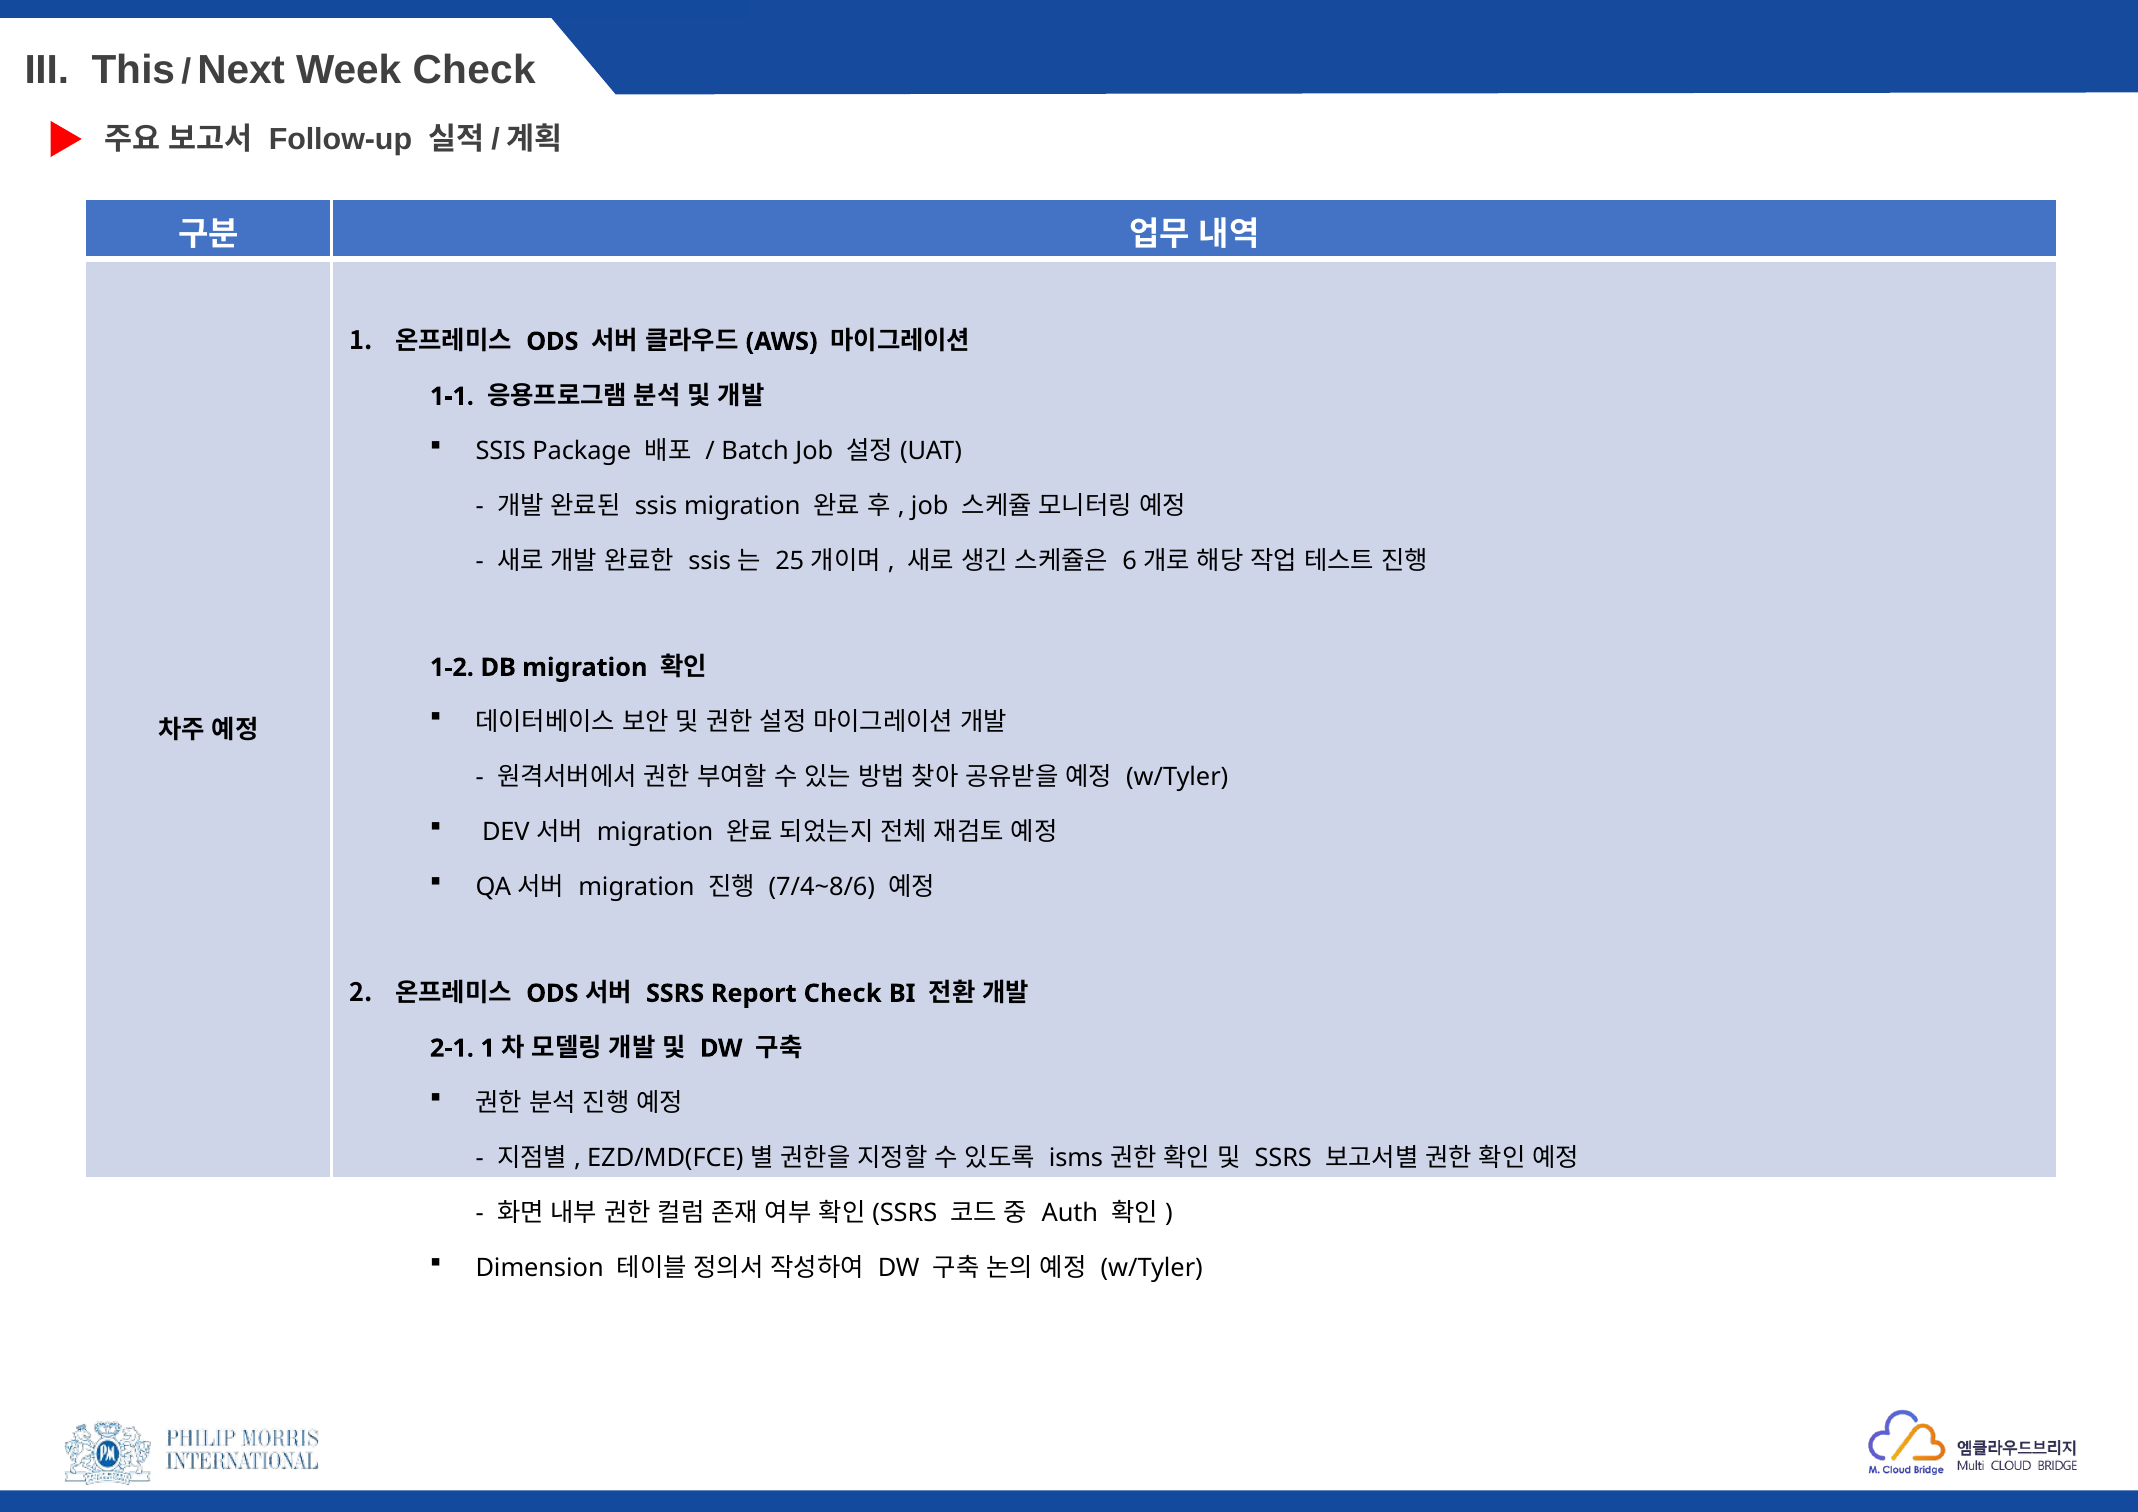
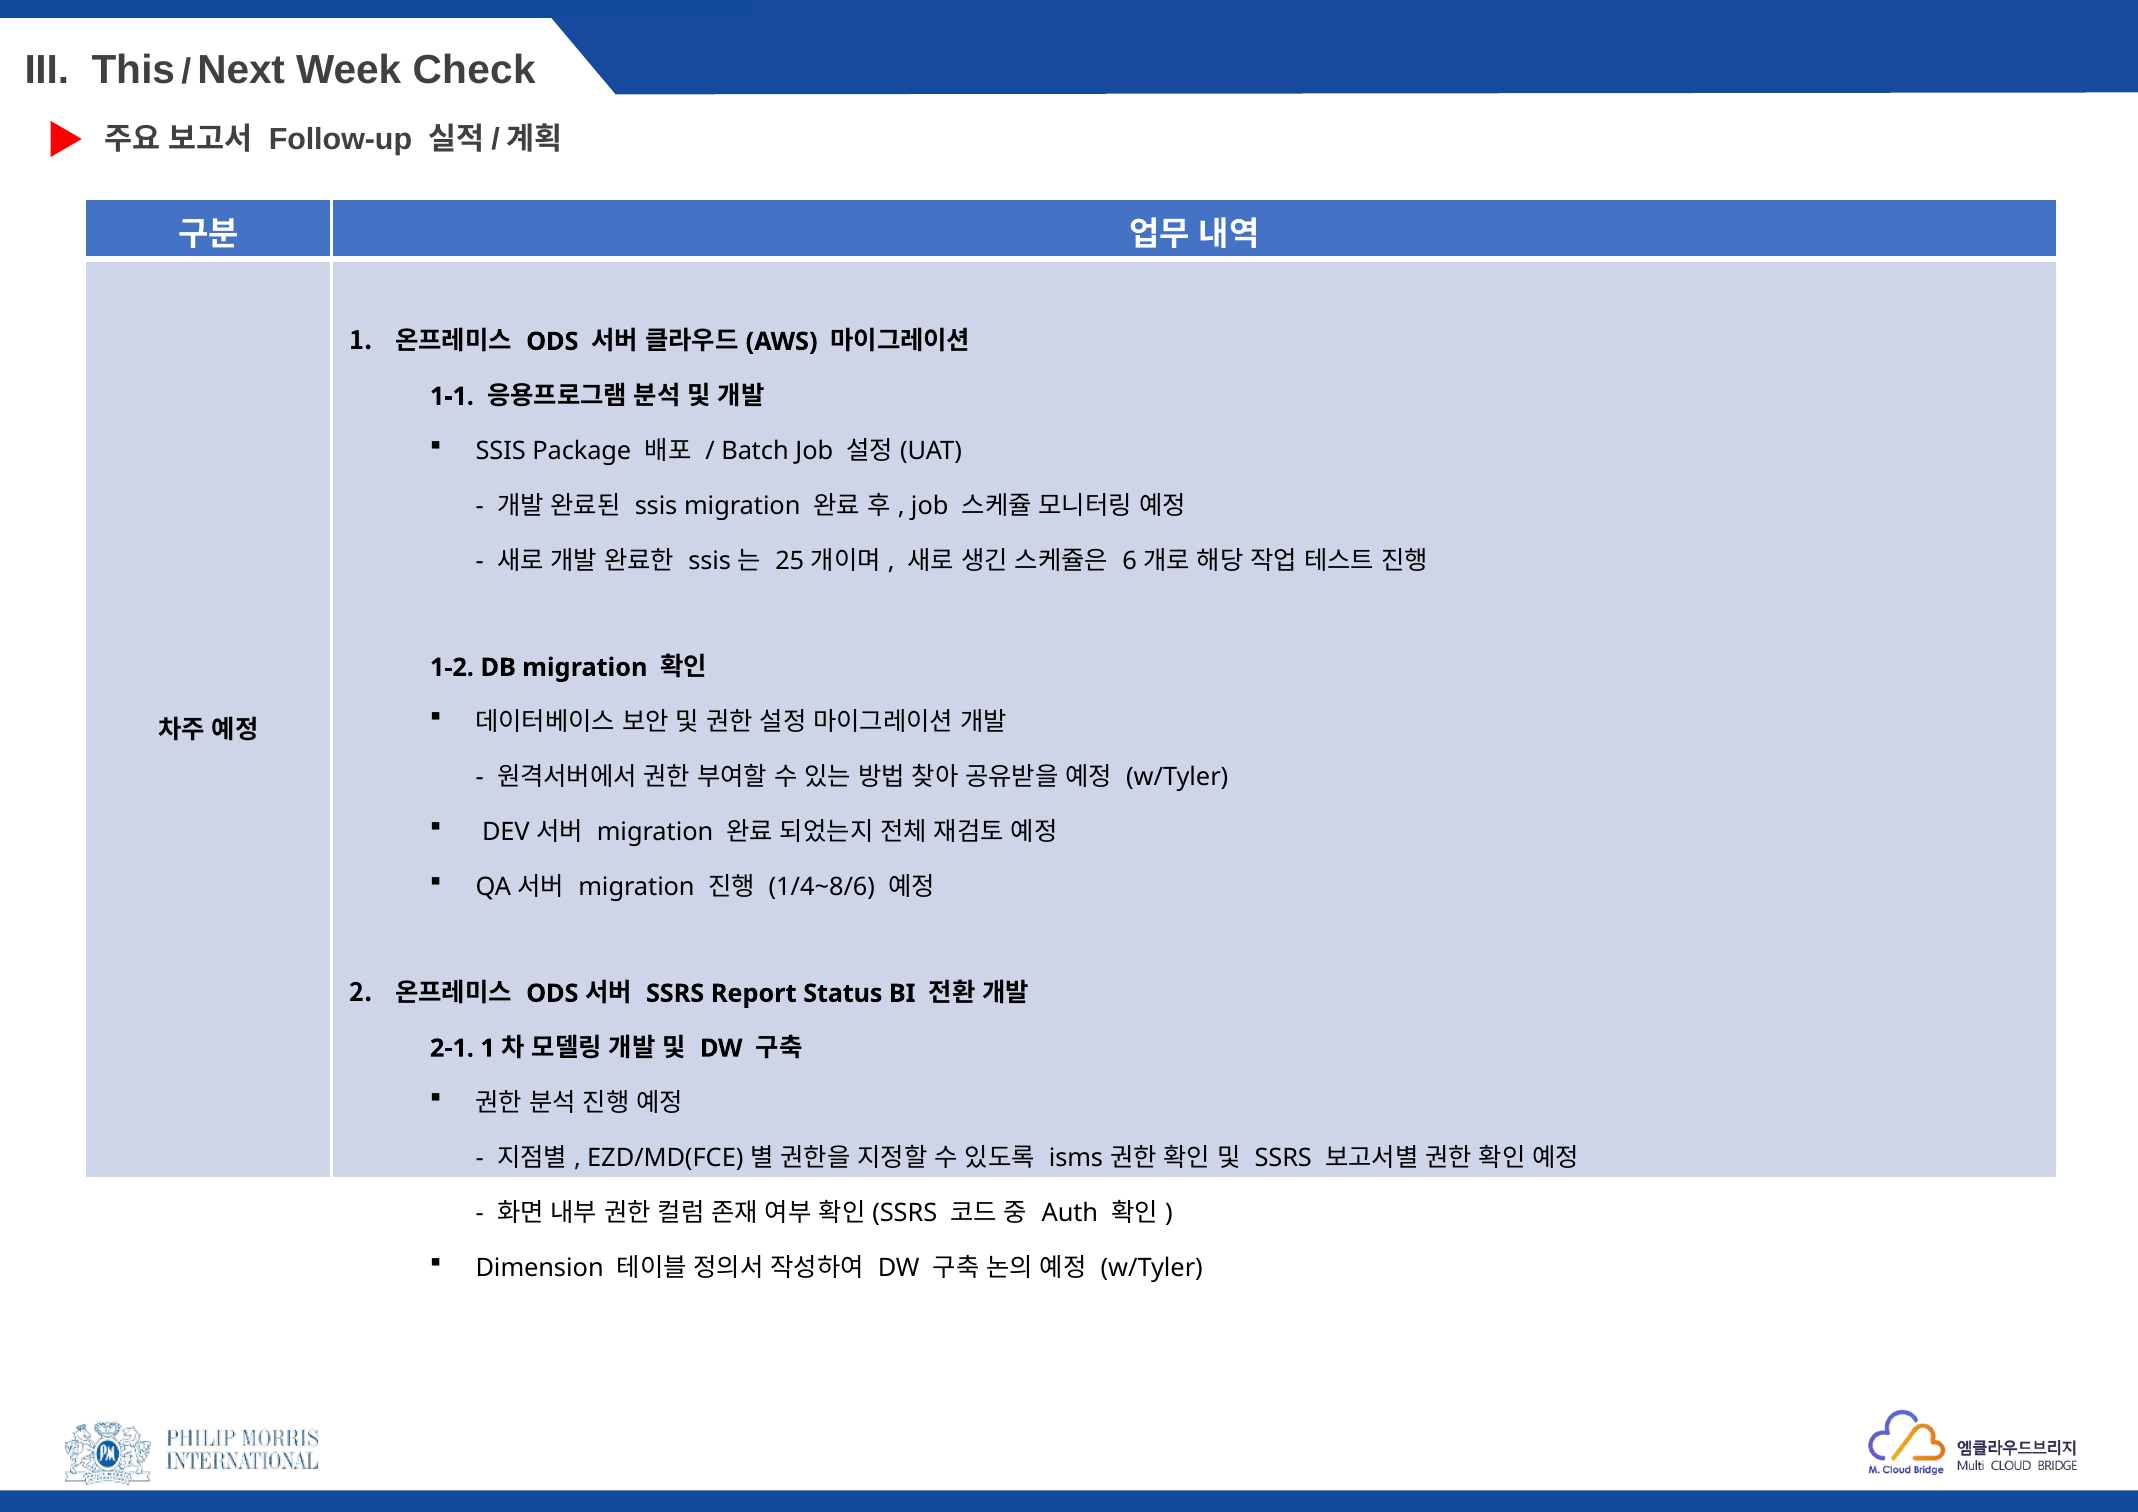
7/4~8/6: 7/4~8/6 -> 1/4~8/6
Report Check: Check -> Status
